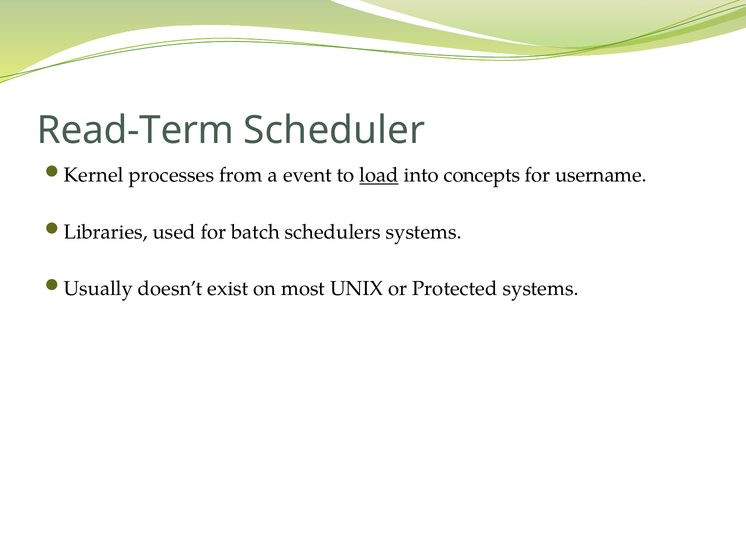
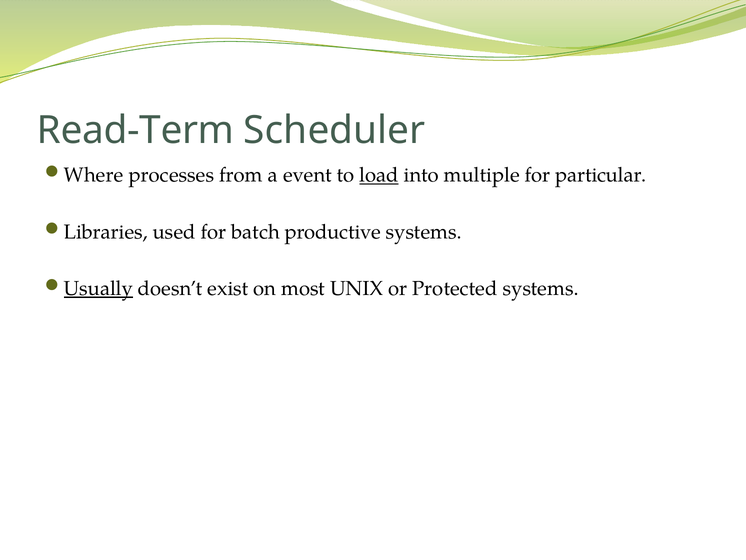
Kernel: Kernel -> Where
concepts: concepts -> multiple
username: username -> particular
schedulers: schedulers -> productive
Usually underline: none -> present
